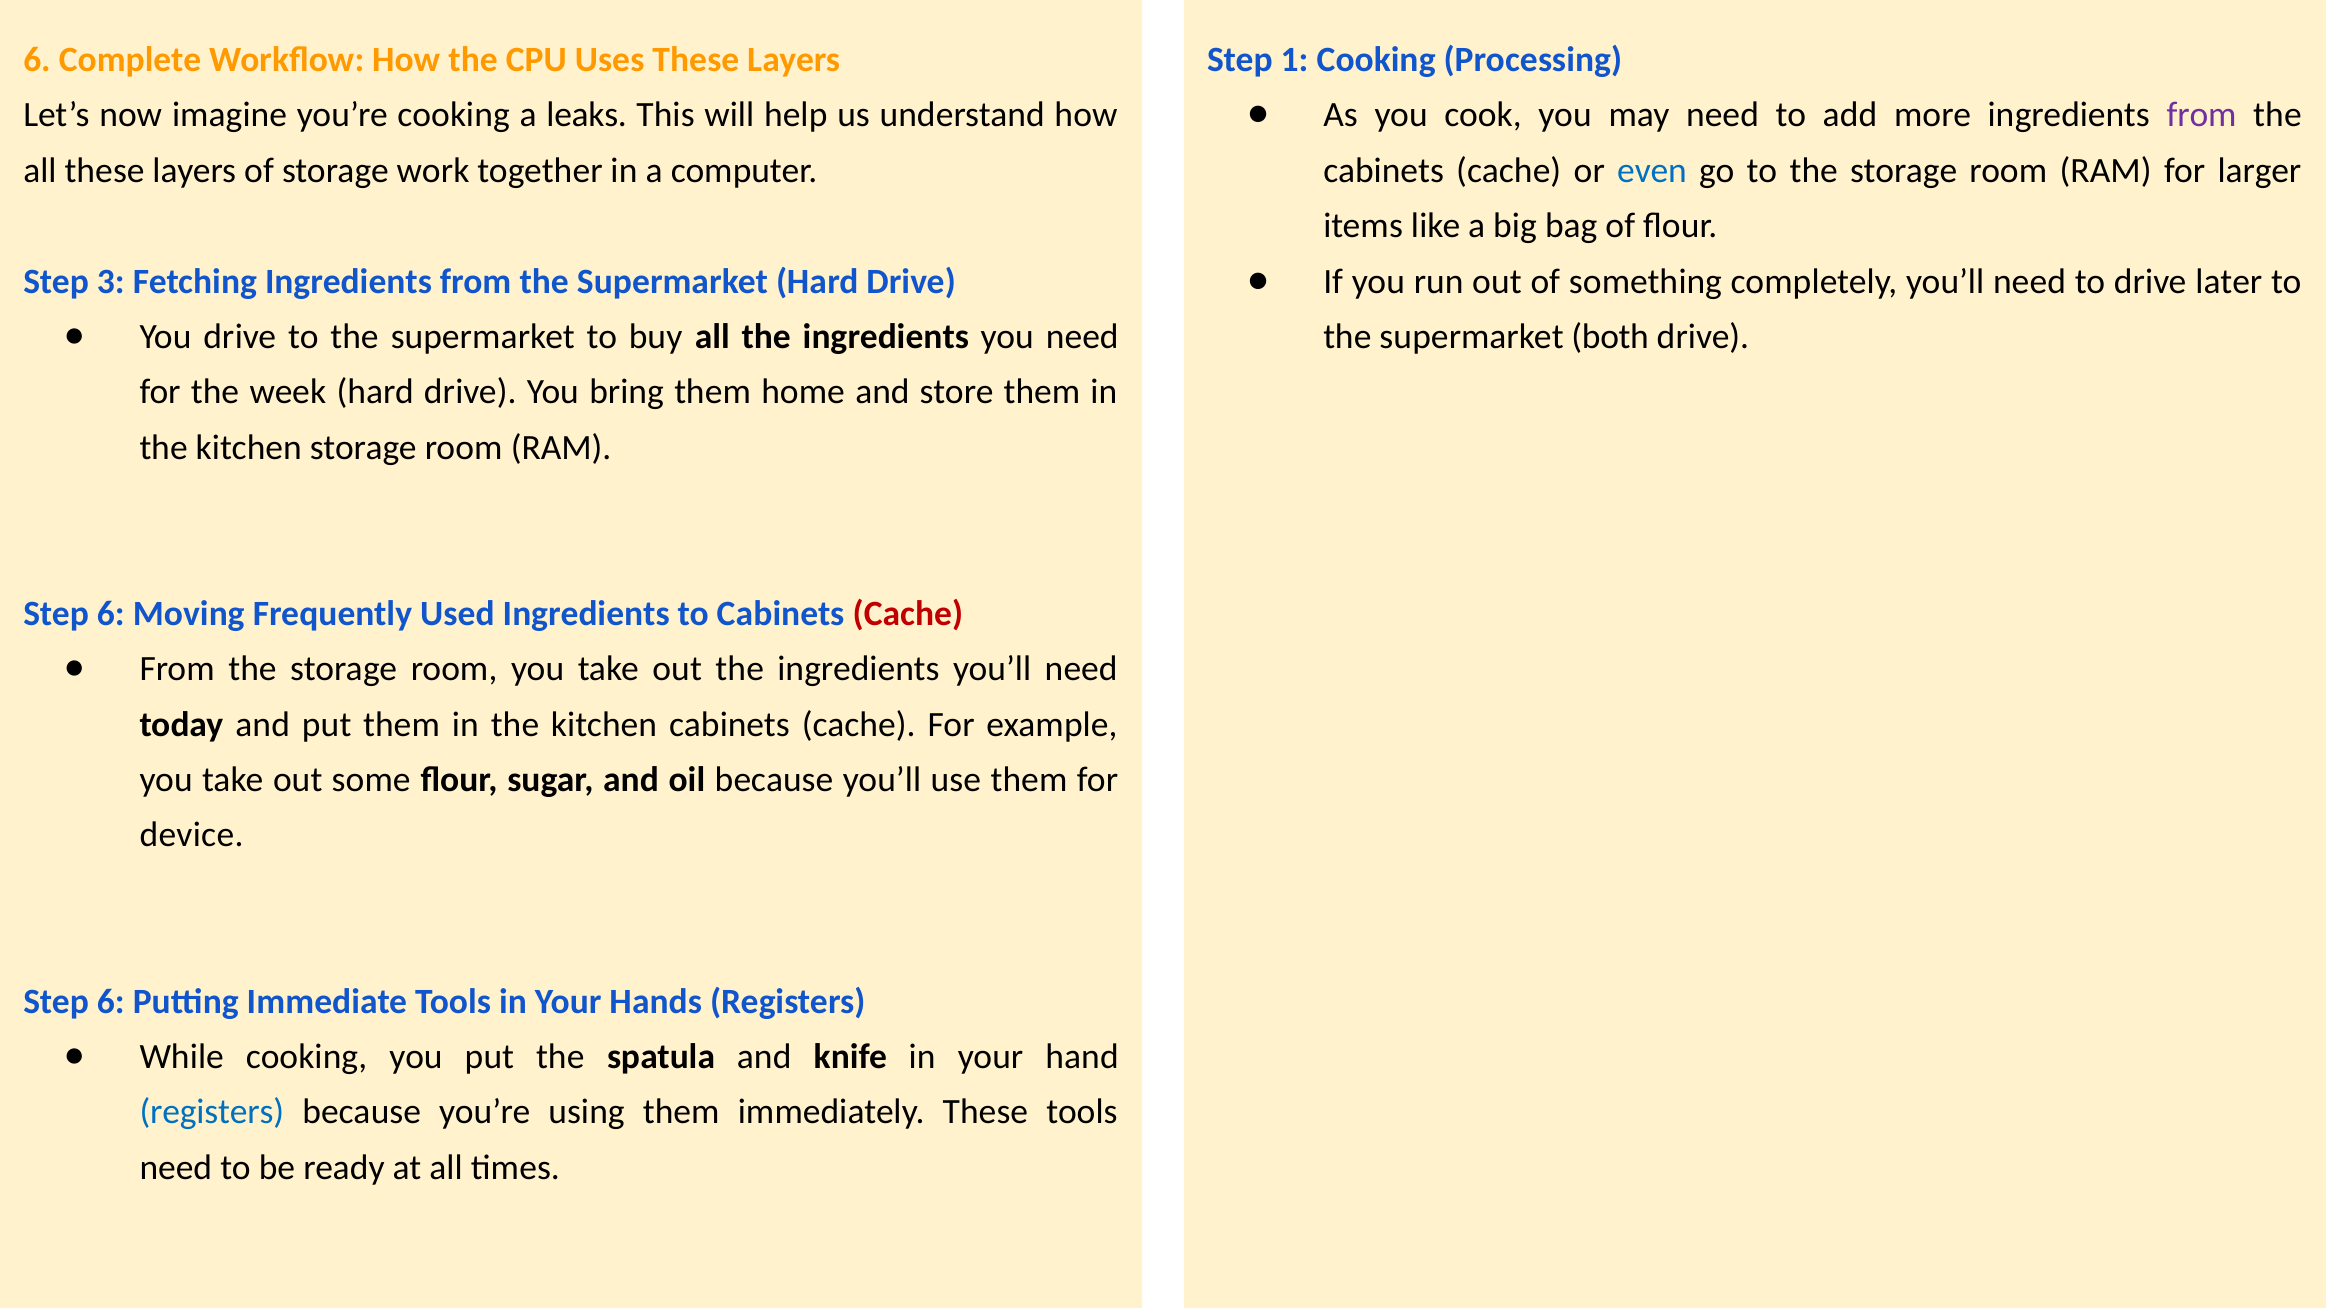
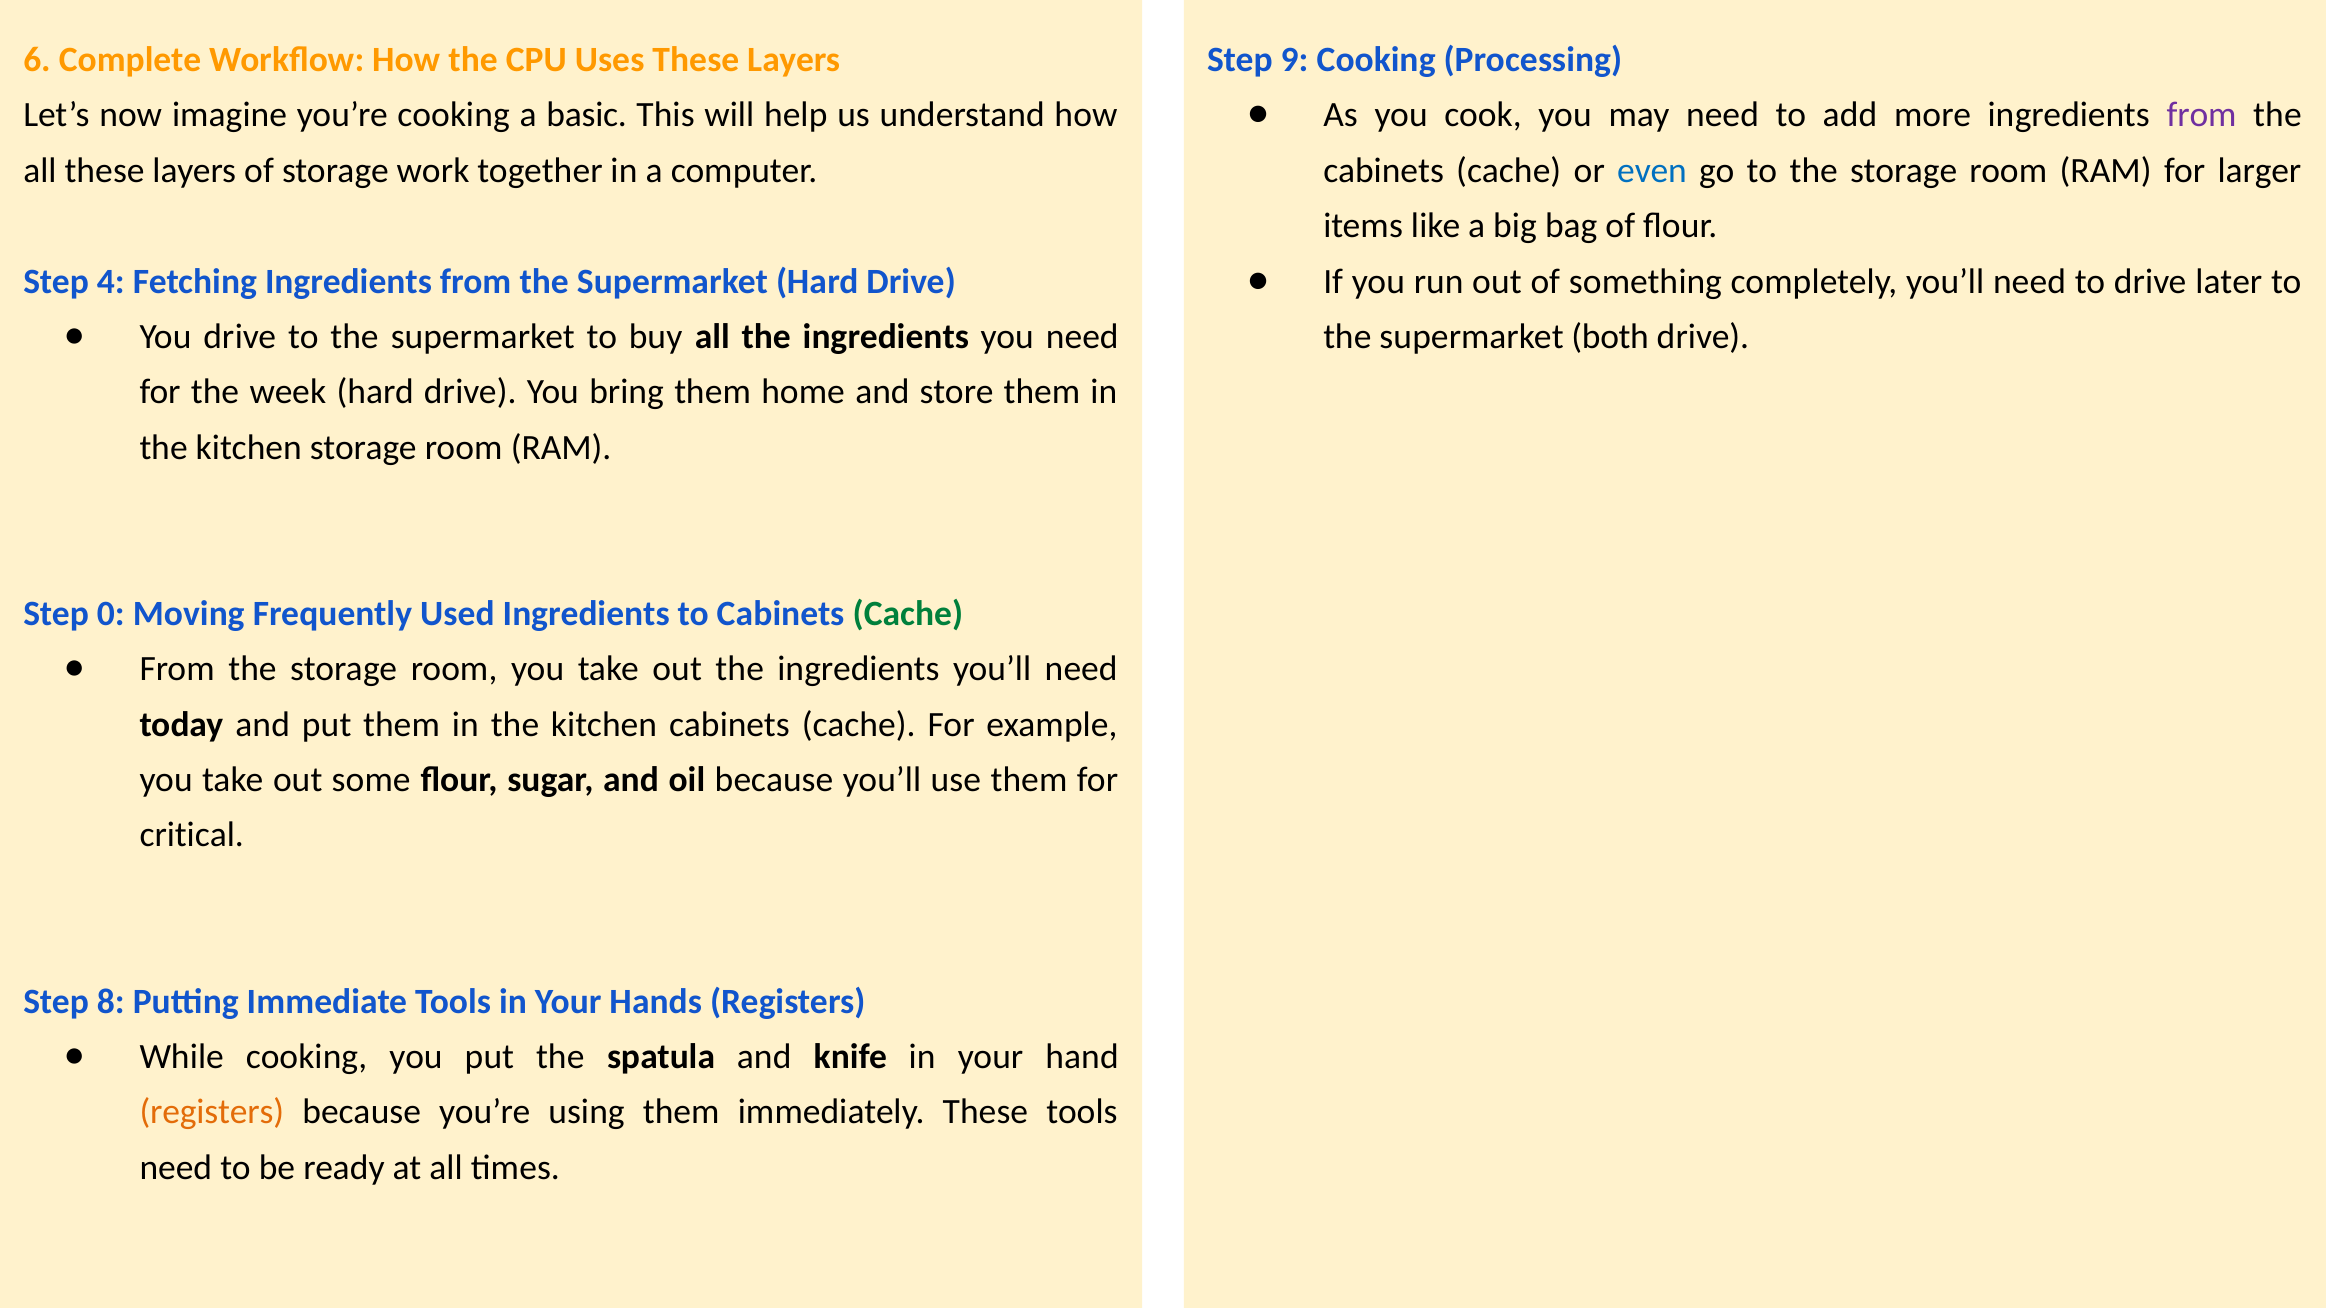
1: 1 -> 9
leaks: leaks -> basic
3: 3 -> 4
6 at (111, 614): 6 -> 0
Cache at (908, 614) colour: red -> green
device: device -> critical
6 at (111, 1002): 6 -> 8
registers at (212, 1112) colour: blue -> orange
